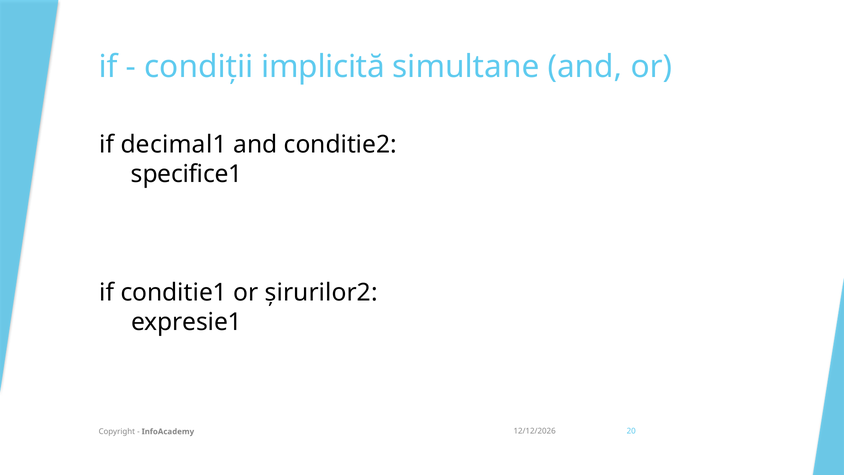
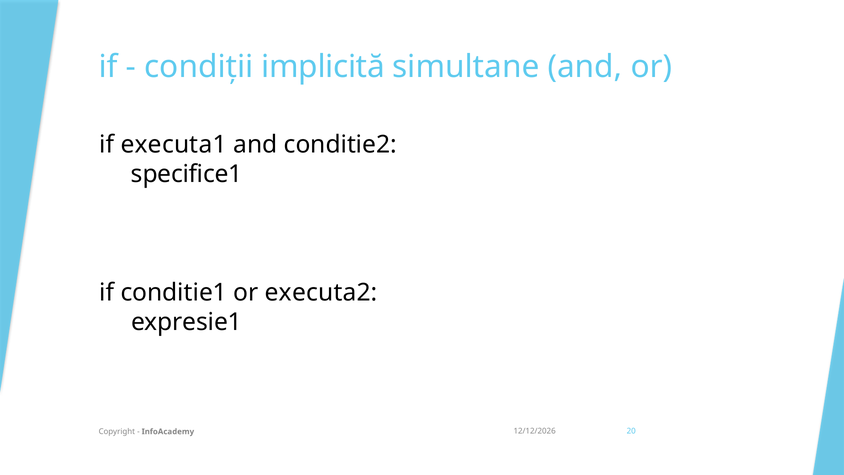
decimal1: decimal1 -> executa1
șirurilor2: șirurilor2 -> executa2
